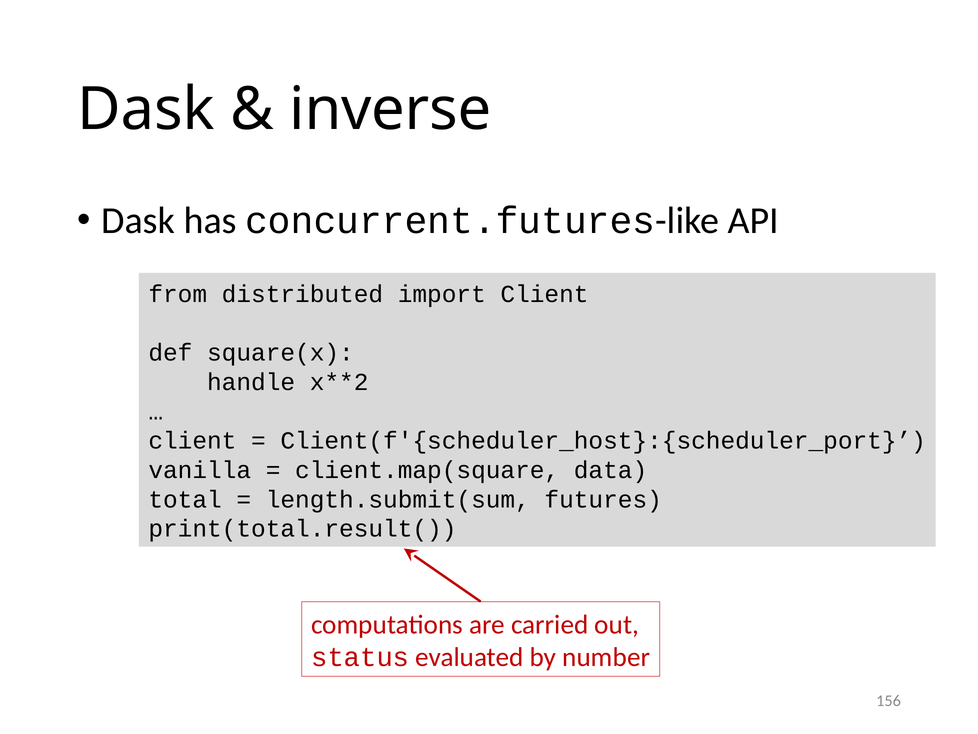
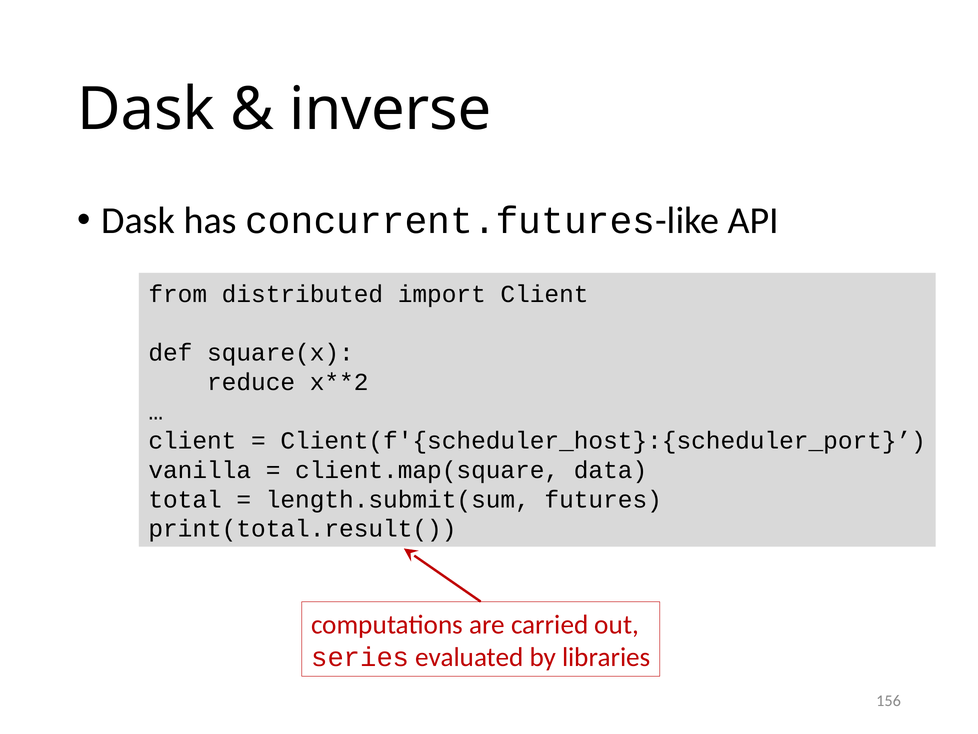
handle: handle -> reduce
status: status -> series
number: number -> libraries
